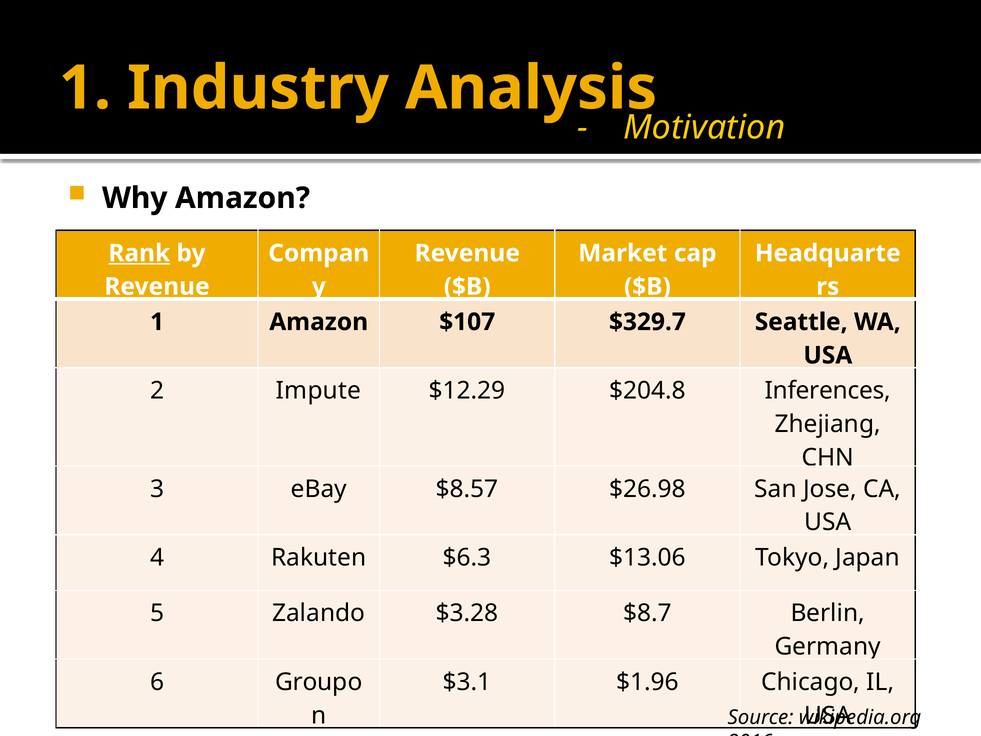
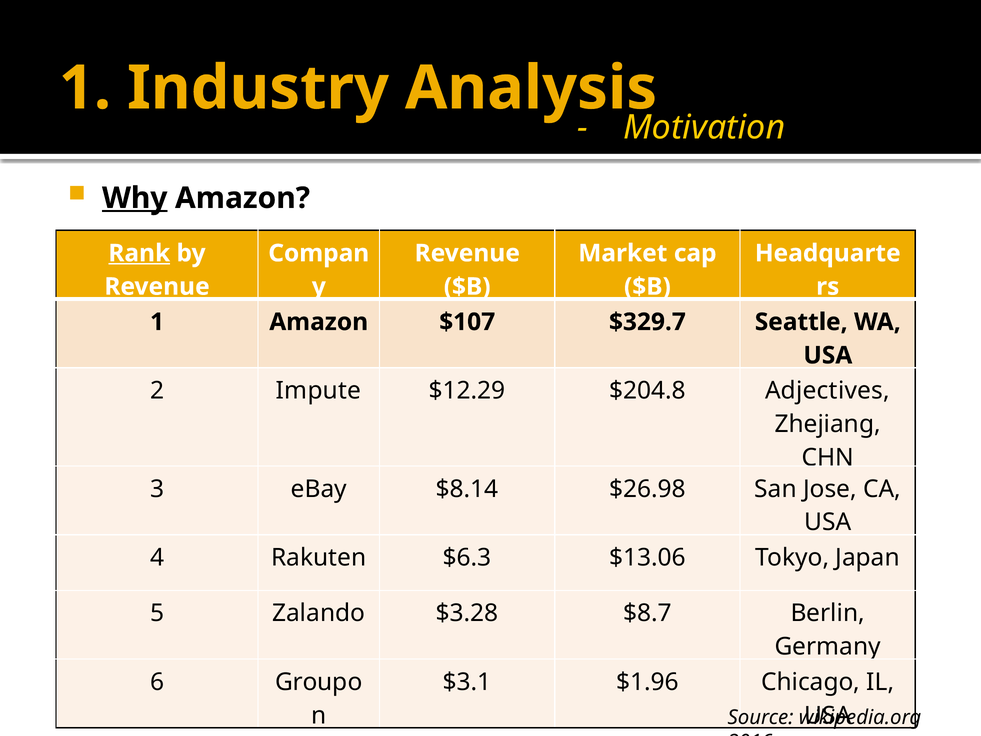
Why underline: none -> present
Inferences: Inferences -> Adjectives
$8.57: $8.57 -> $8.14
